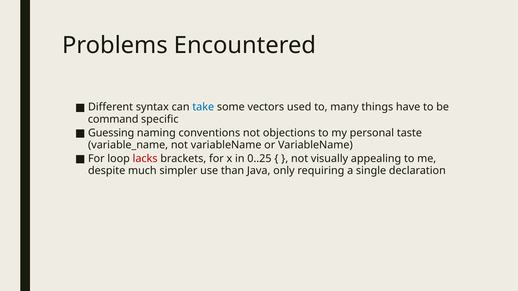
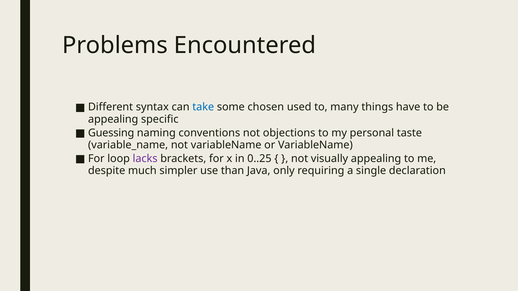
vectors: vectors -> chosen
command at (113, 119): command -> appealing
lacks colour: red -> purple
